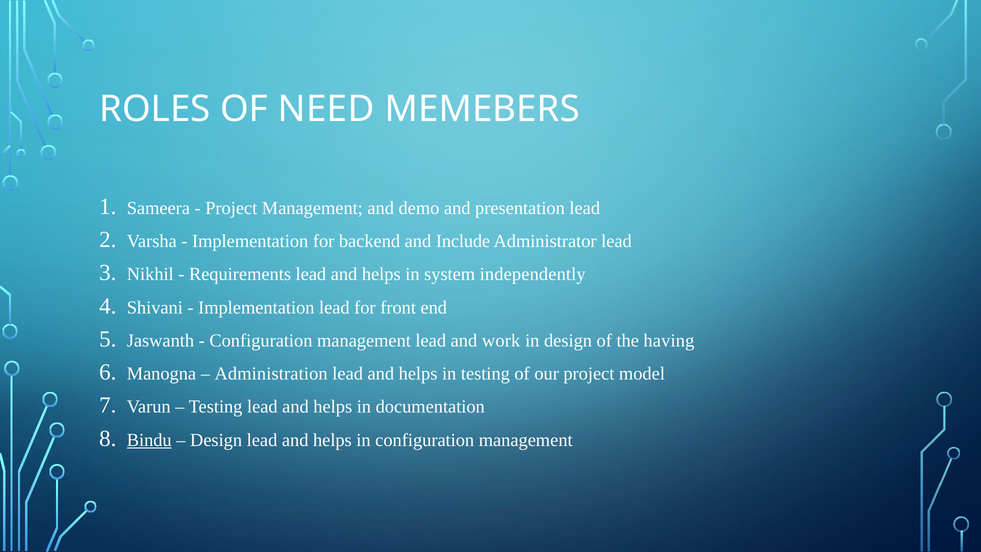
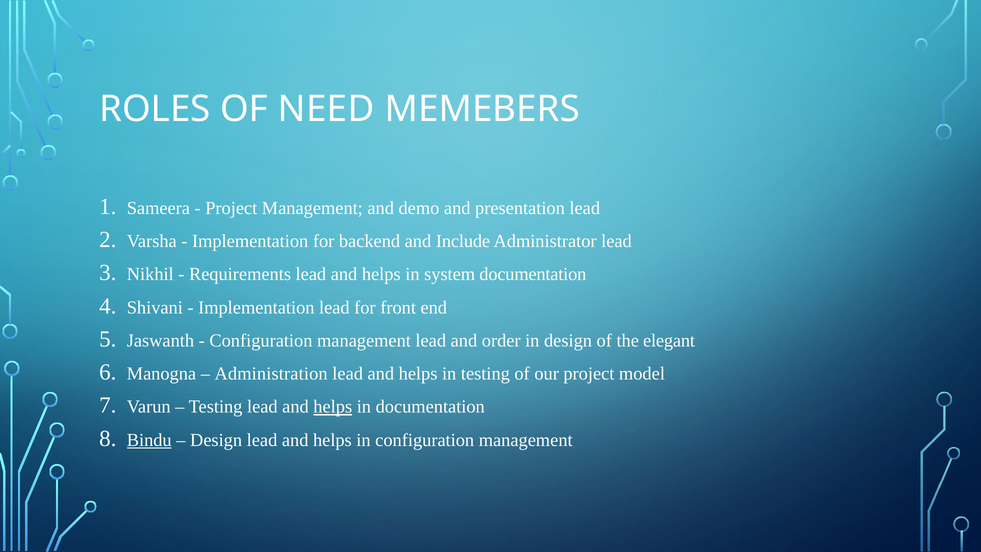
system independently: independently -> documentation
work: work -> order
having: having -> elegant
helps at (333, 407) underline: none -> present
